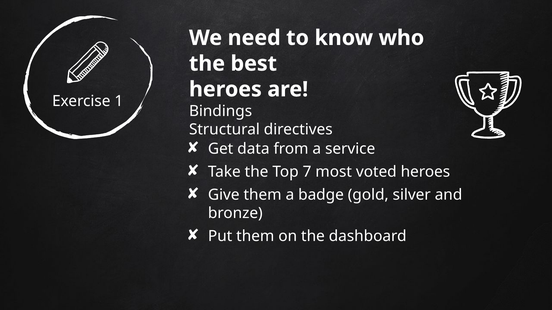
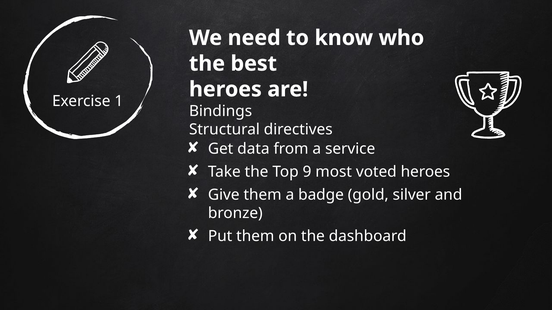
7: 7 -> 9
